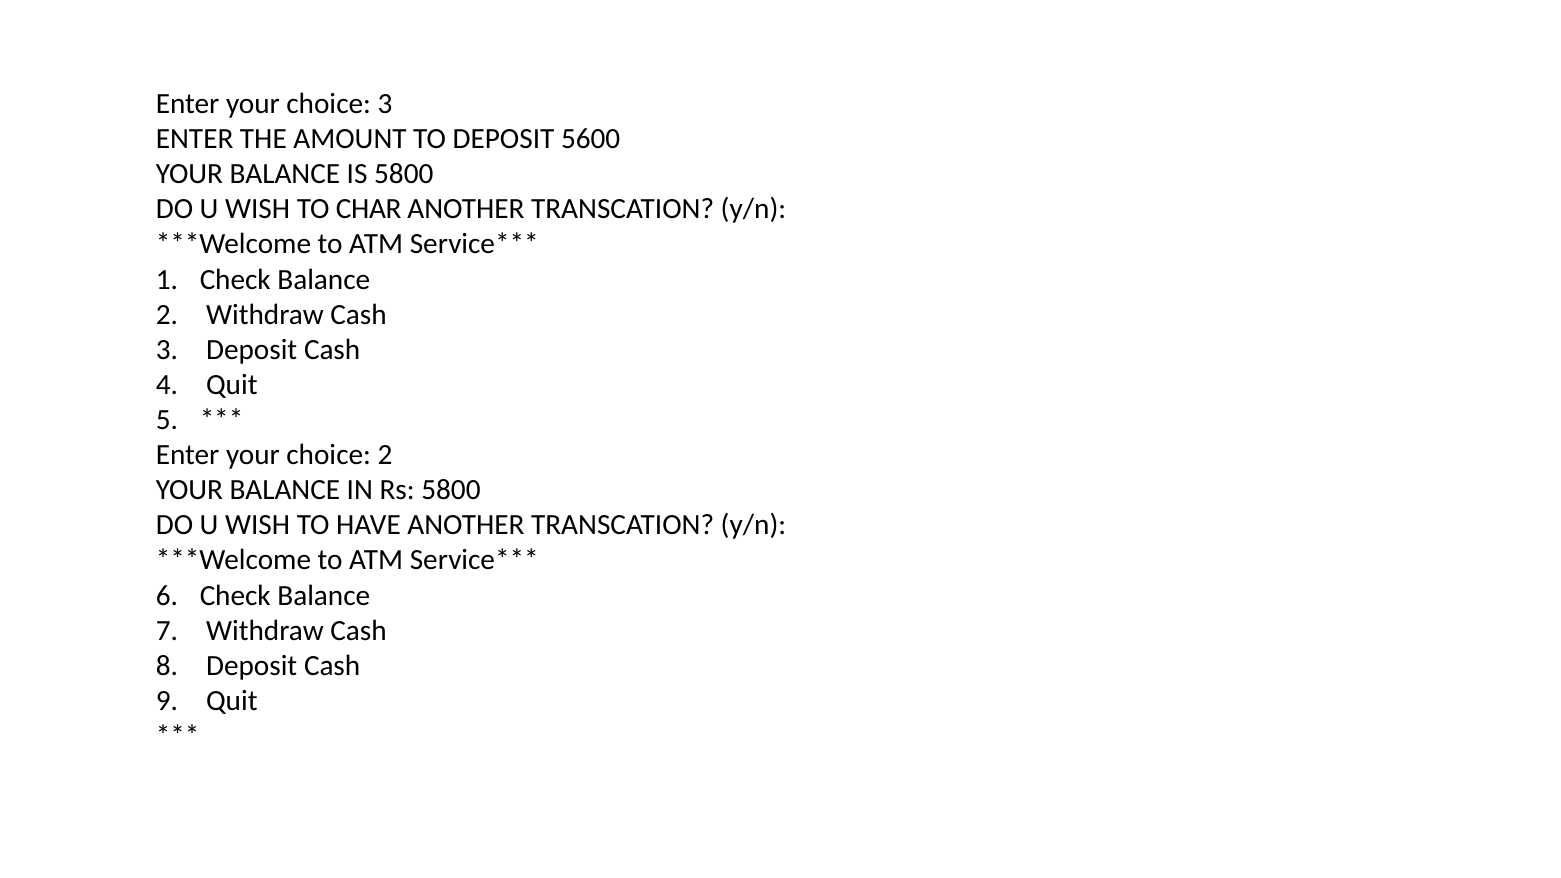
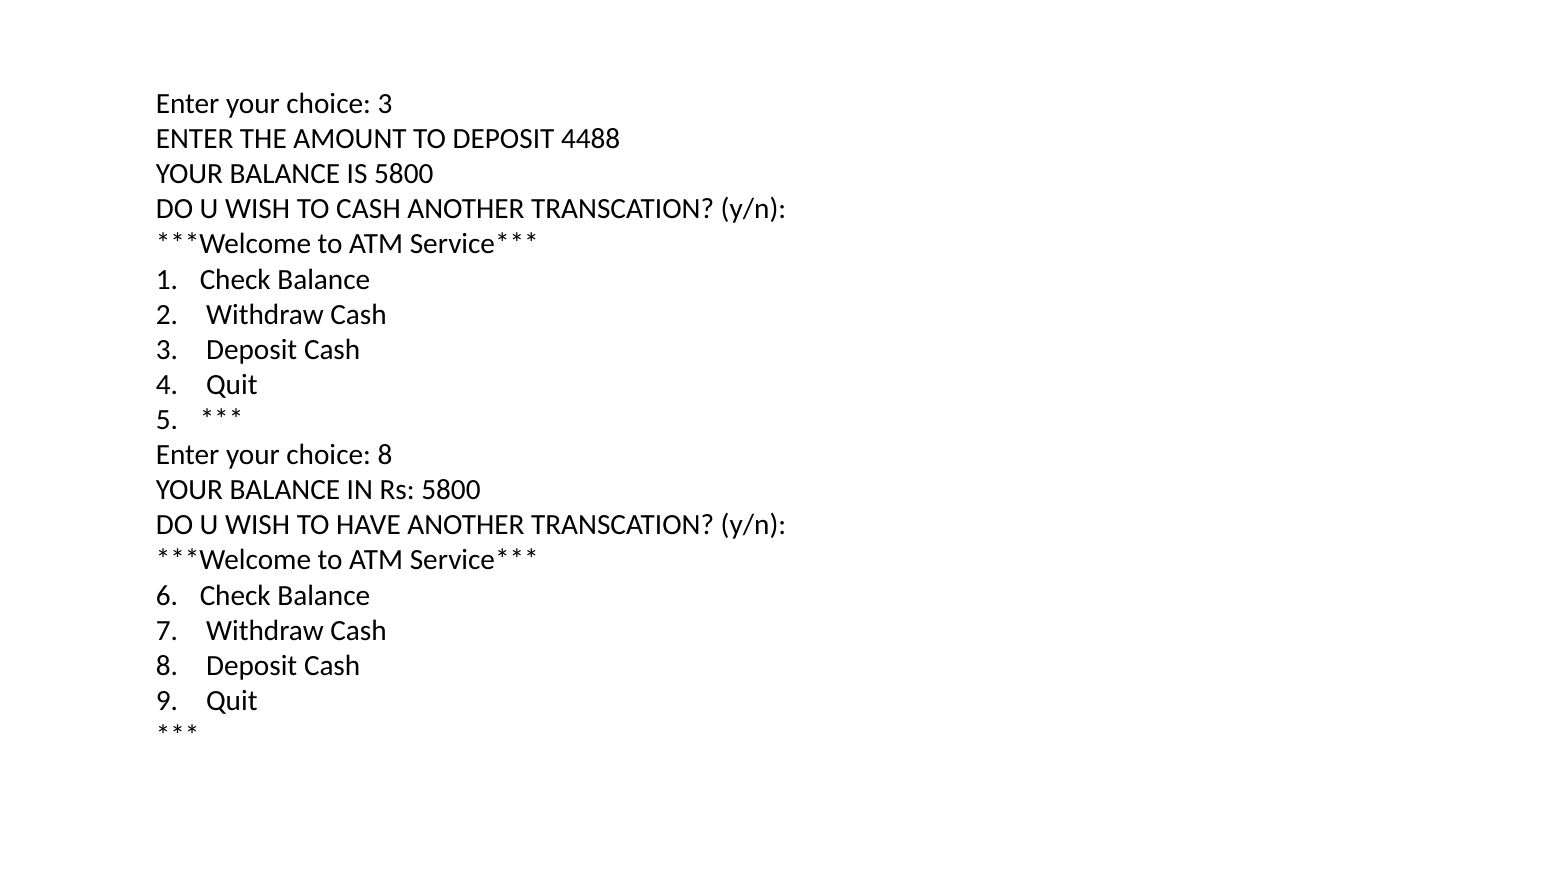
5600: 5600 -> 4488
TO CHAR: CHAR -> CASH
choice 2: 2 -> 8
